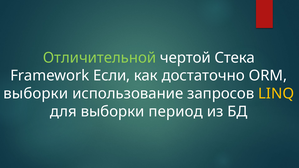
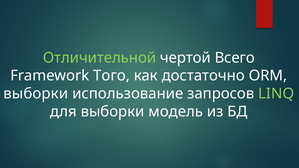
Стека: Стека -> Всего
Если: Если -> Того
LINQ colour: yellow -> light green
период: период -> модель
